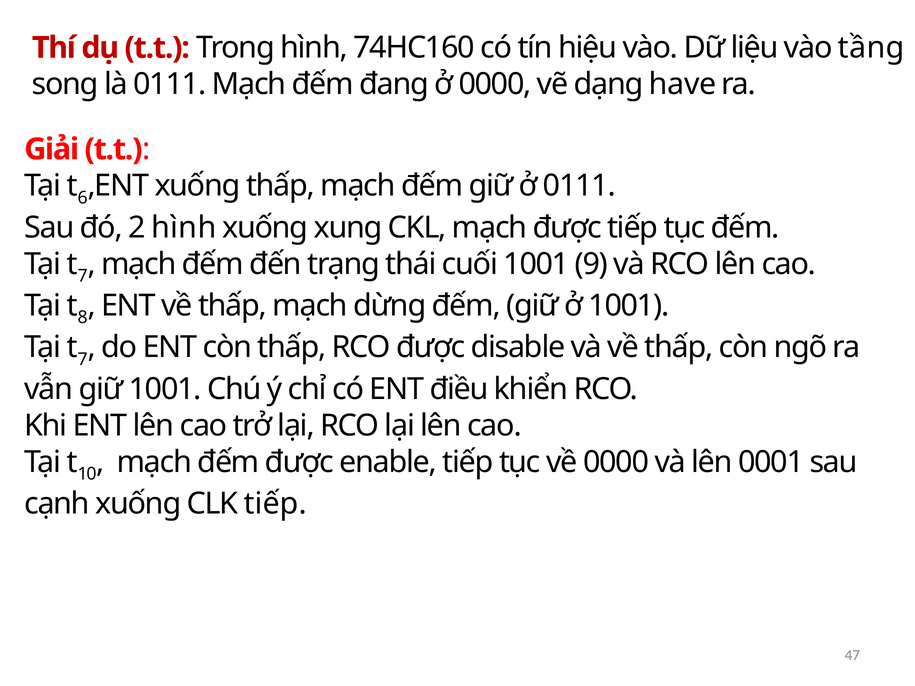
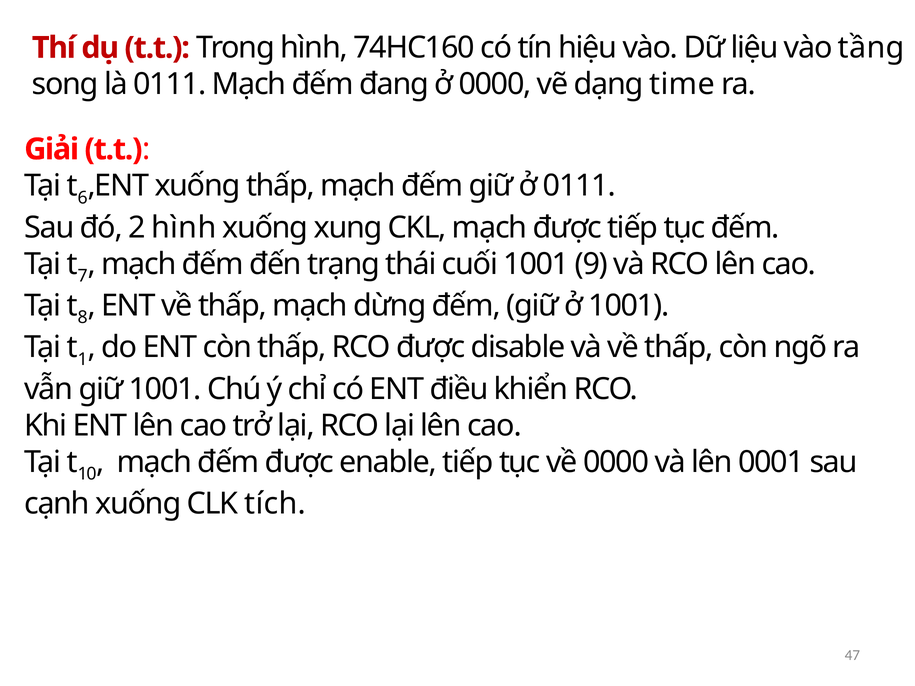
have: have -> time
7 at (83, 359): 7 -> 1
CLK tiếp: tiếp -> tích
